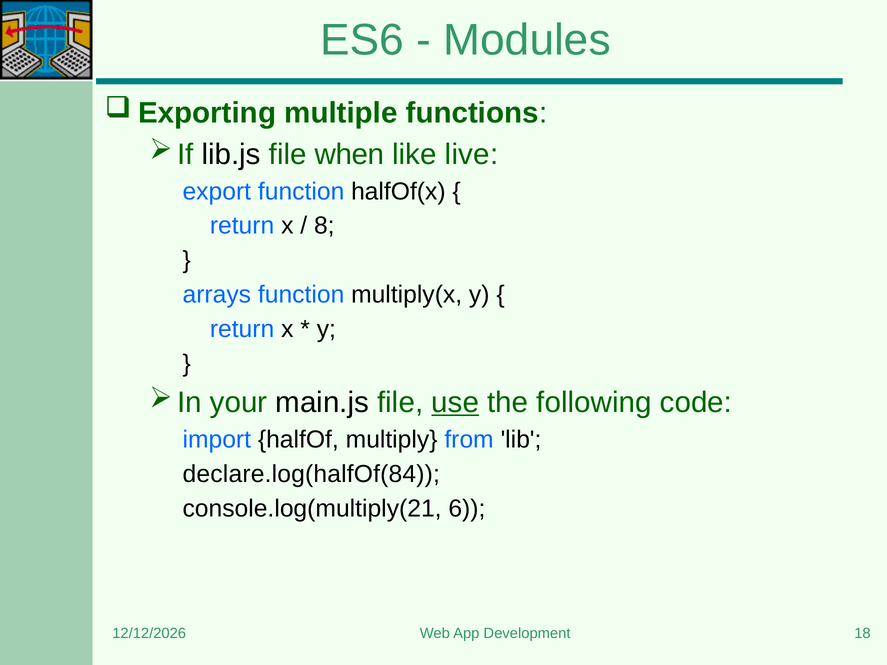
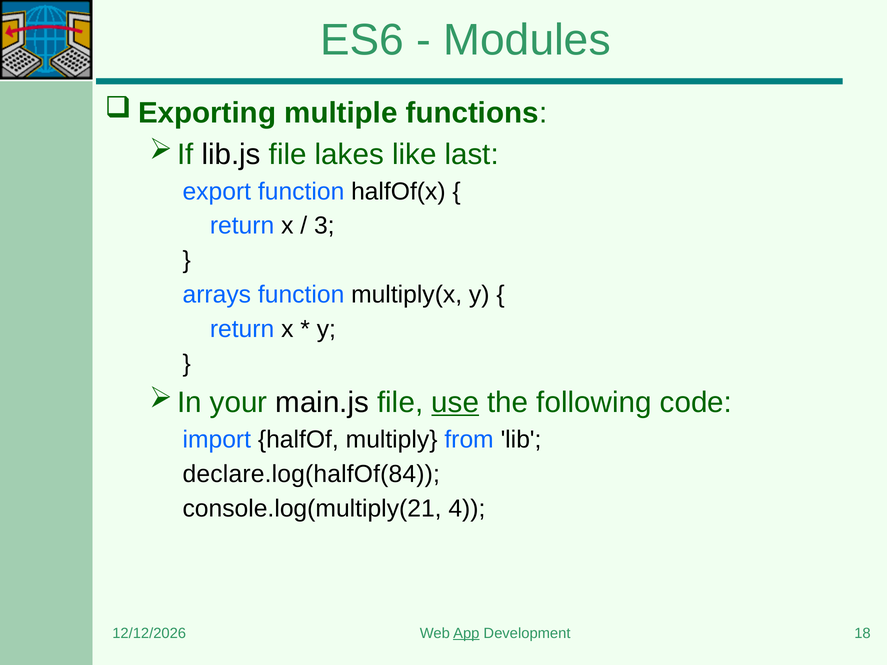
when: when -> lakes
live: live -> last
8: 8 -> 3
6: 6 -> 4
App underline: none -> present
